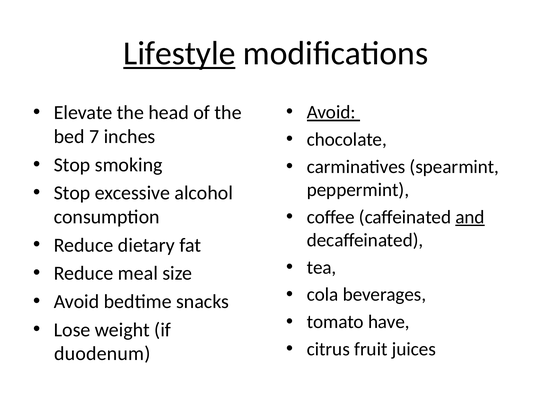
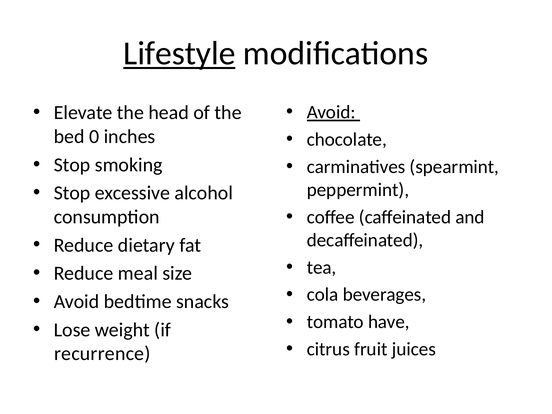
7: 7 -> 0
and underline: present -> none
duodenum: duodenum -> recurrence
